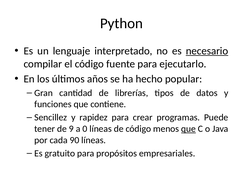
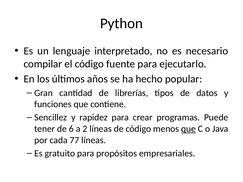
necesario underline: present -> none
9: 9 -> 6
0: 0 -> 2
90: 90 -> 77
